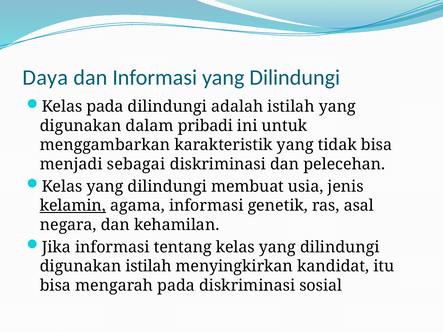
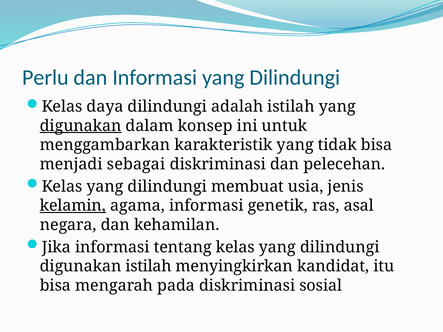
Daya: Daya -> Perlu
Kelas pada: pada -> daya
digunakan at (81, 126) underline: none -> present
pribadi: pribadi -> konsep
